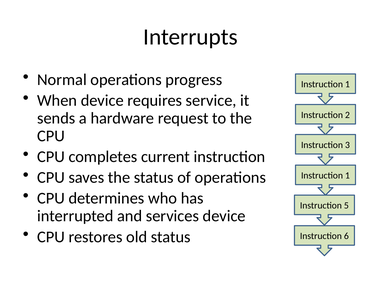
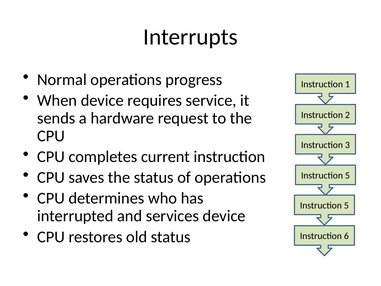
1 at (347, 175): 1 -> 5
